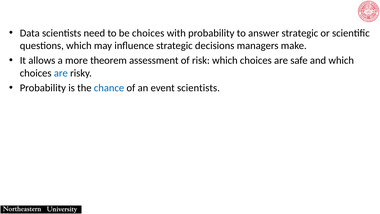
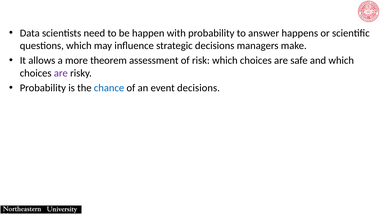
be choices: choices -> happen
answer strategic: strategic -> happens
are at (61, 73) colour: blue -> purple
event scientists: scientists -> decisions
